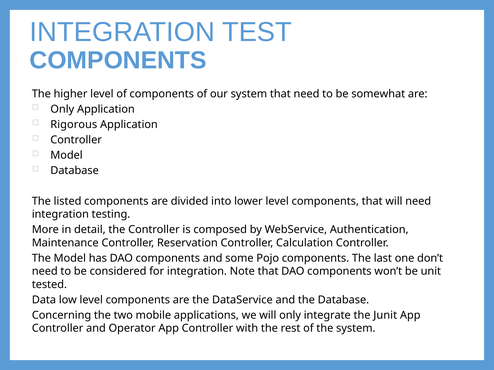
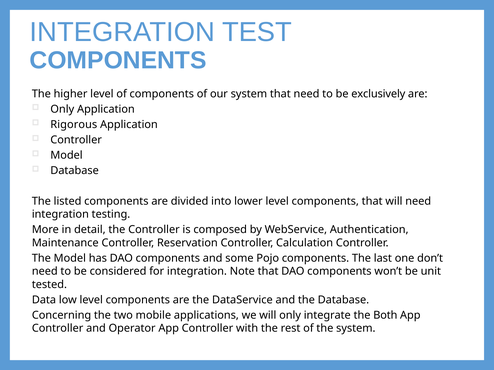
somewhat: somewhat -> exclusively
Junit: Junit -> Both
